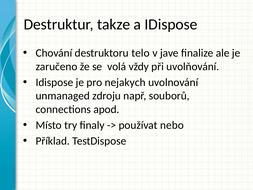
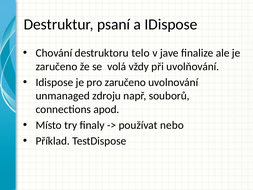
takze: takze -> psaní
pro nejakych: nejakych -> zaručeno
